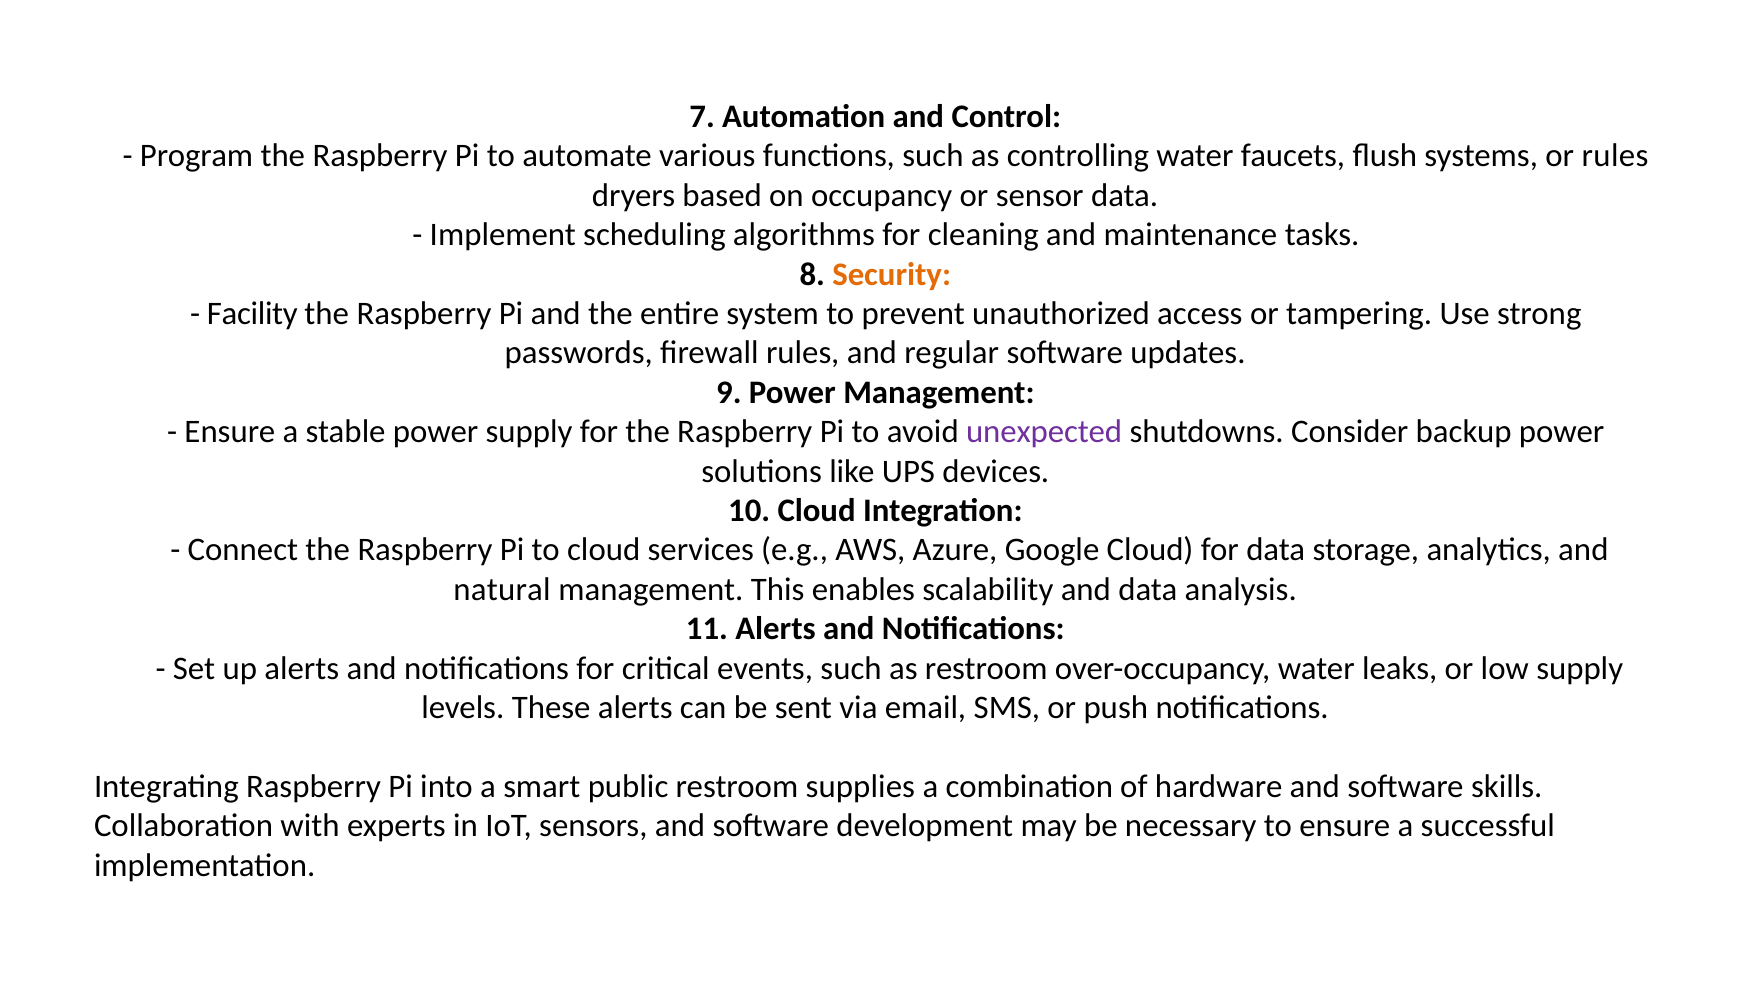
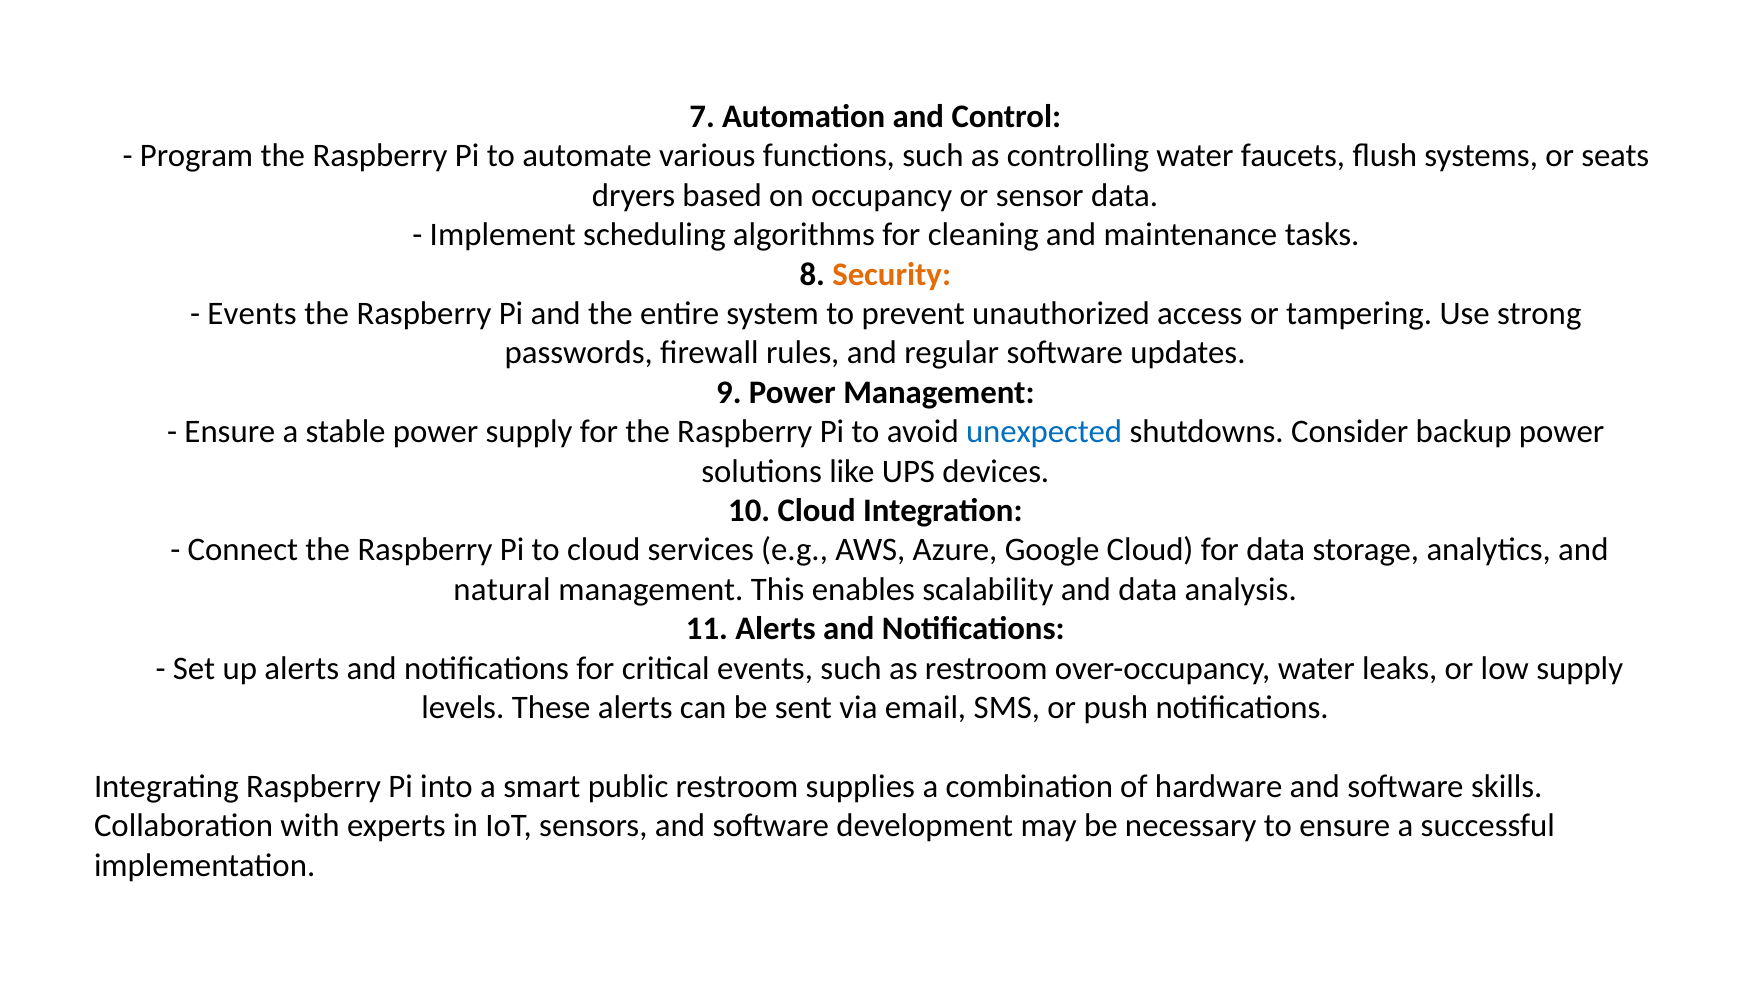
or rules: rules -> seats
Facility at (252, 314): Facility -> Events
unexpected colour: purple -> blue
